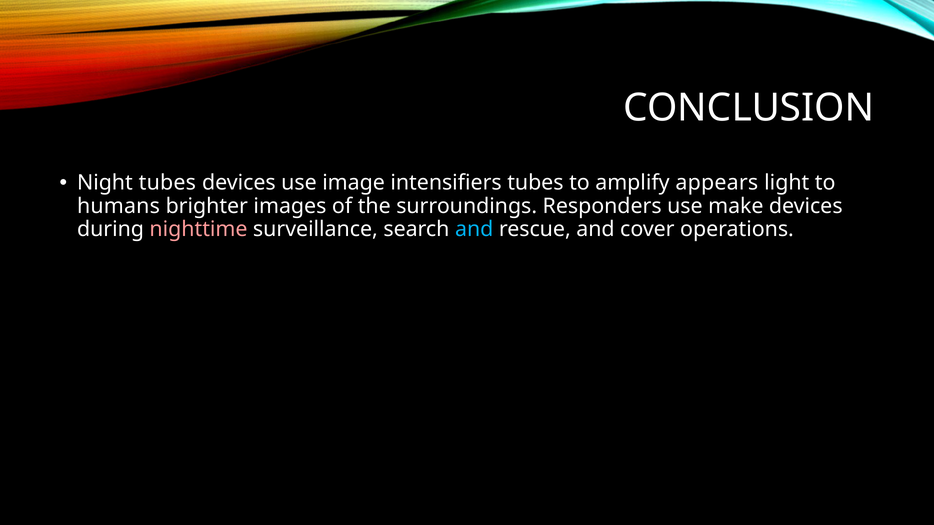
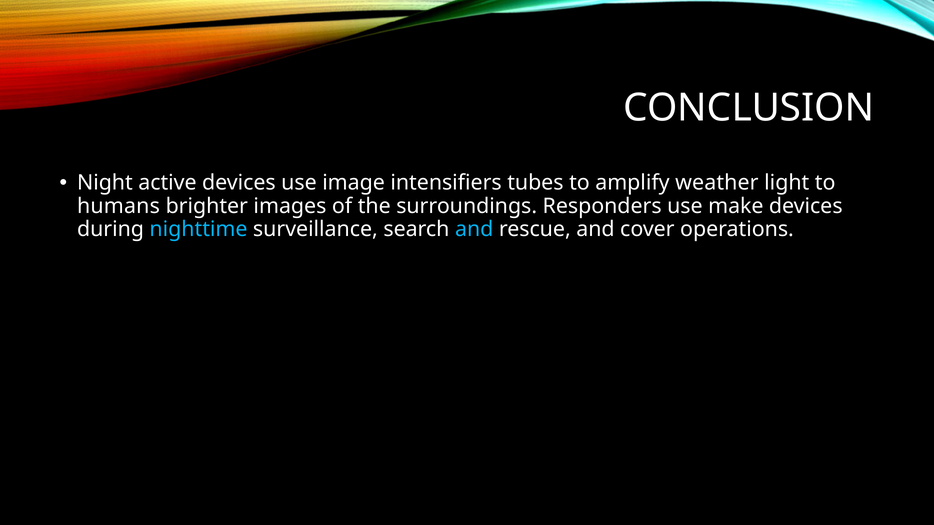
Night tubes: tubes -> active
appears: appears -> weather
nighttime colour: pink -> light blue
